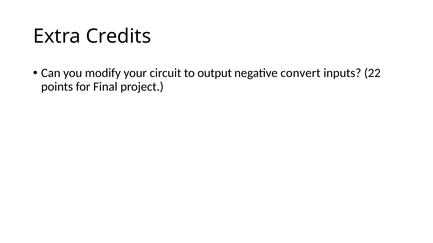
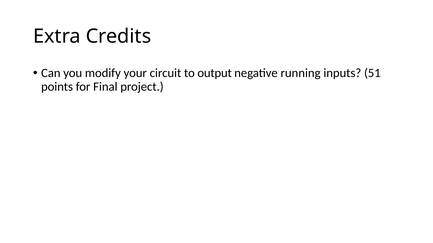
convert: convert -> running
22: 22 -> 51
